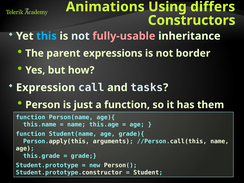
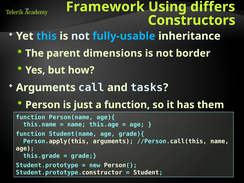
Animations: Animations -> Framework
fully-usable colour: pink -> light blue
expressions: expressions -> dimensions
Expression at (46, 88): Expression -> Arguments
